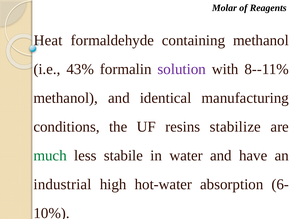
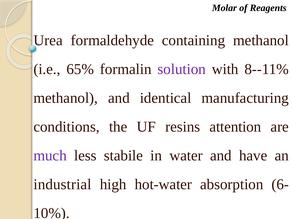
Heat: Heat -> Urea
43%: 43% -> 65%
stabilize: stabilize -> attention
much colour: green -> purple
